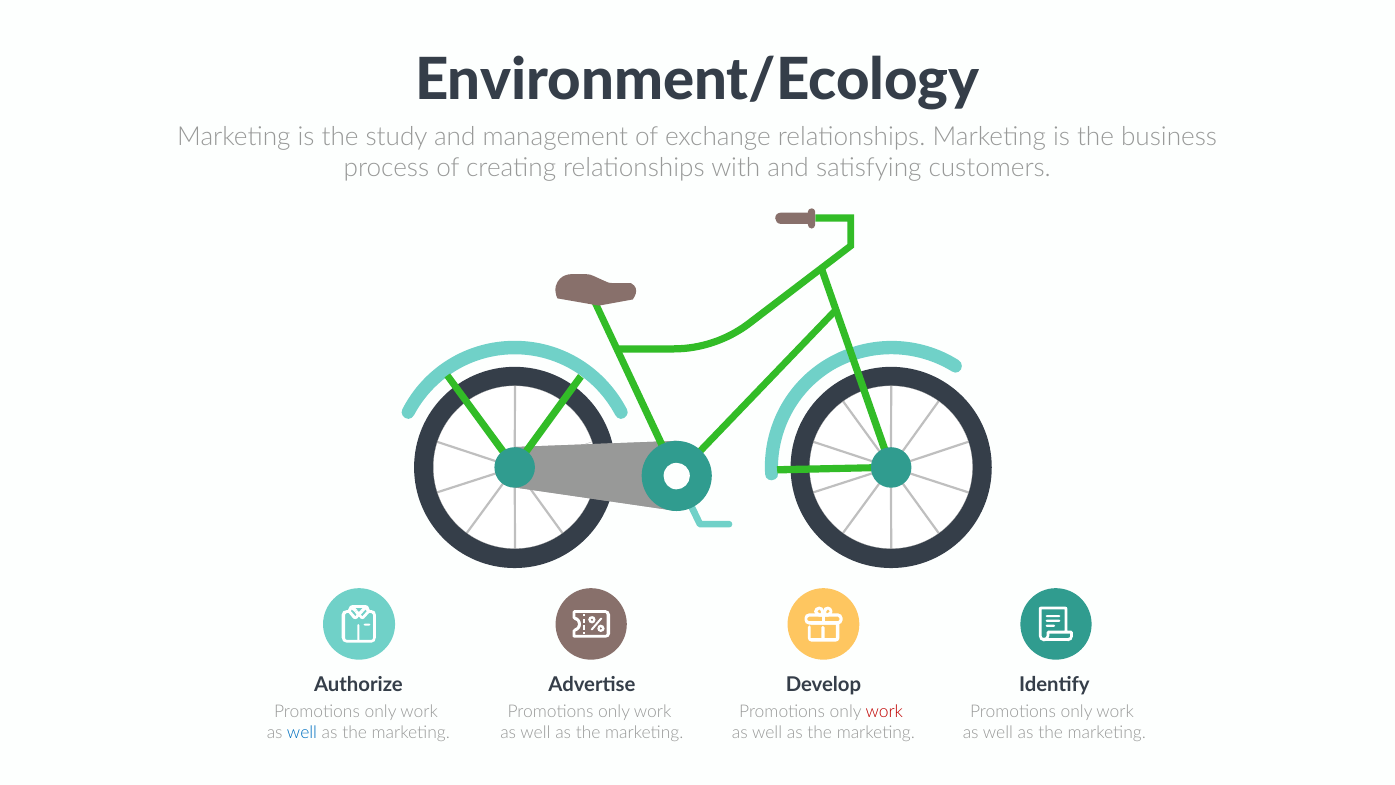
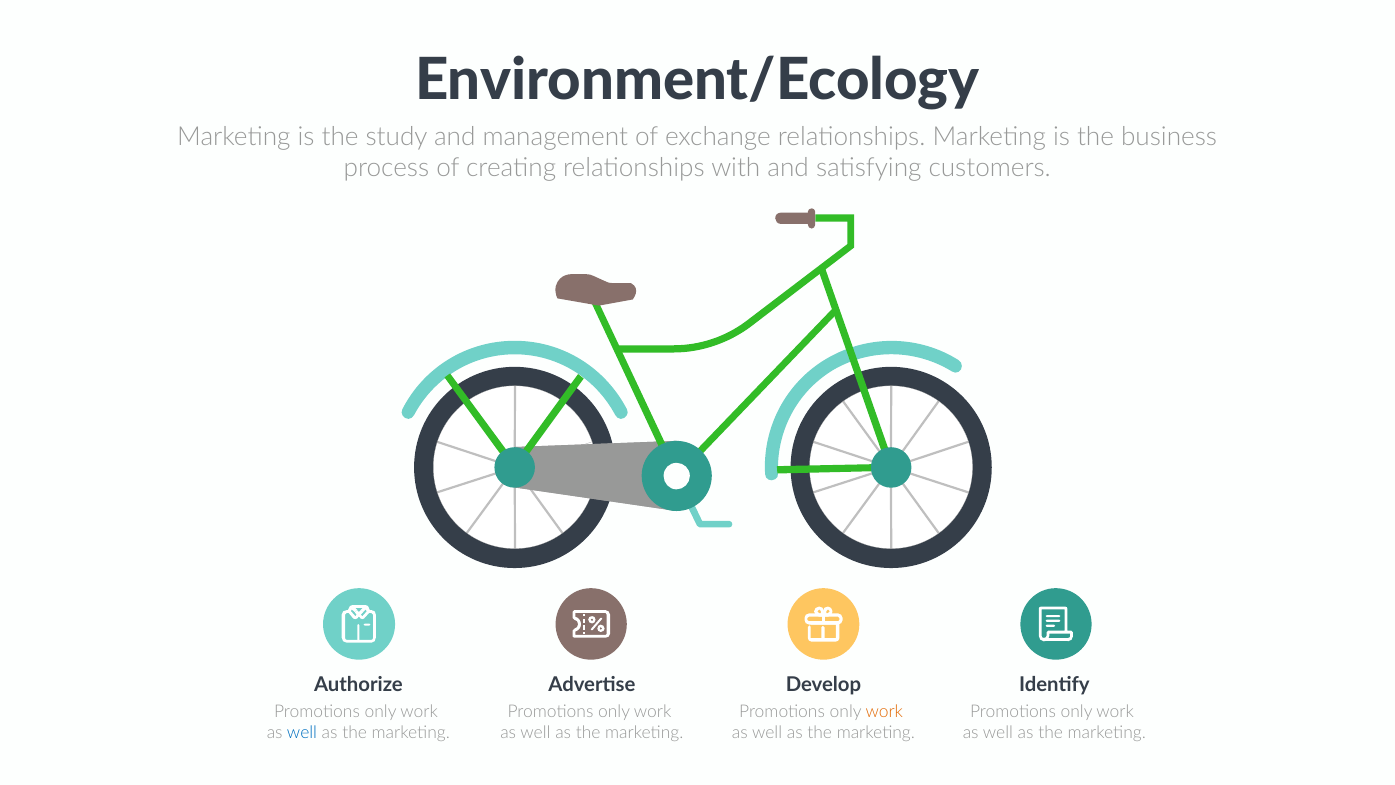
work at (884, 712) colour: red -> orange
